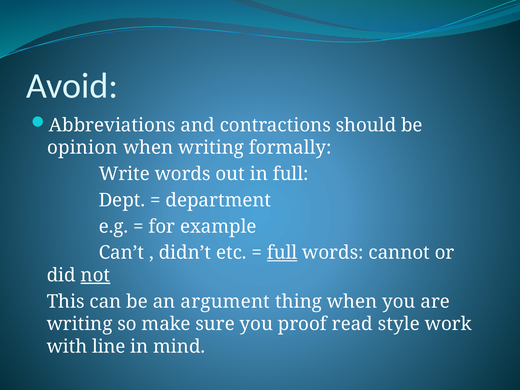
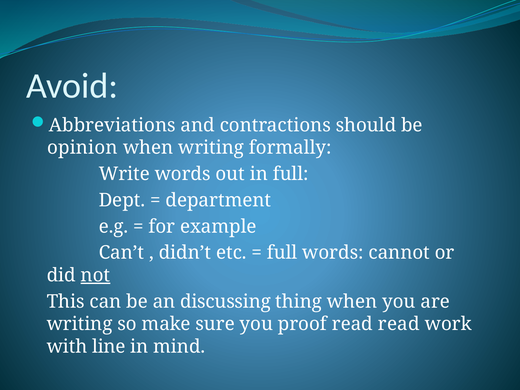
full at (282, 253) underline: present -> none
argument: argument -> discussing
read style: style -> read
